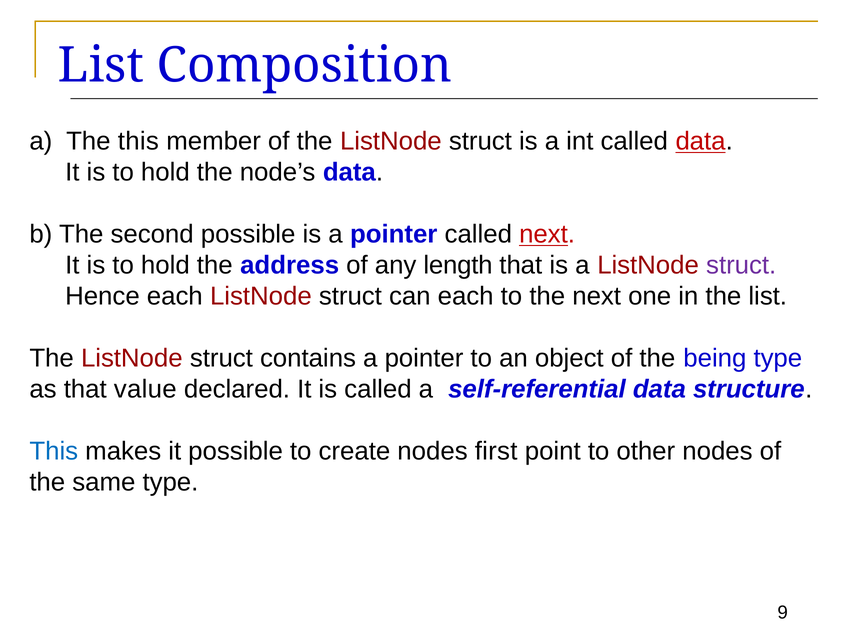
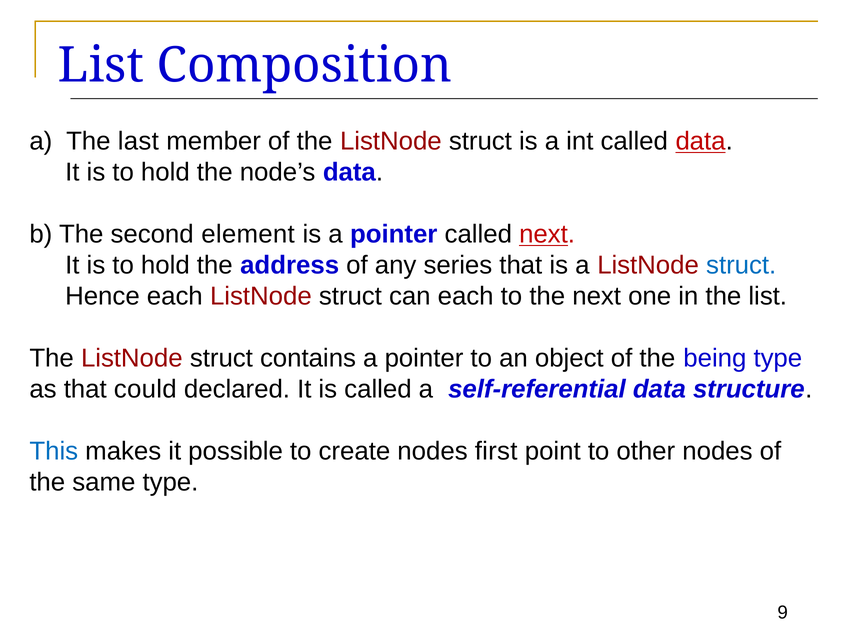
The this: this -> last
second possible: possible -> element
length: length -> series
struct at (741, 265) colour: purple -> blue
value: value -> could
